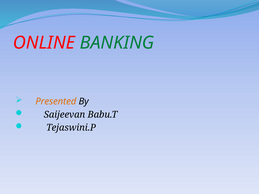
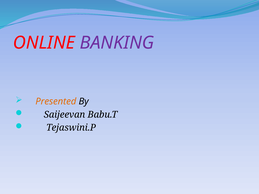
BANKING colour: green -> purple
